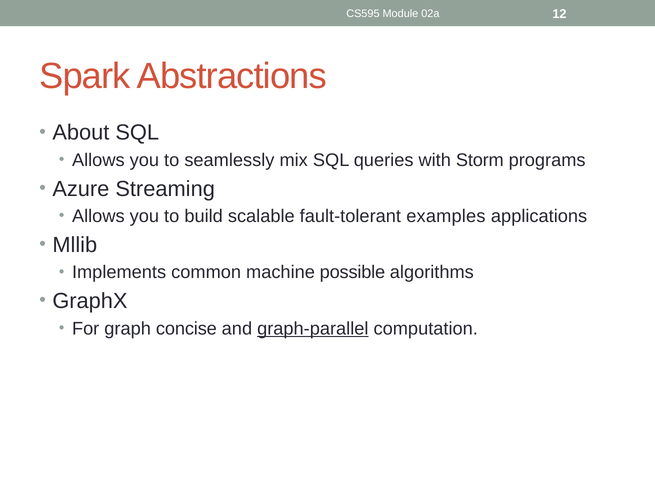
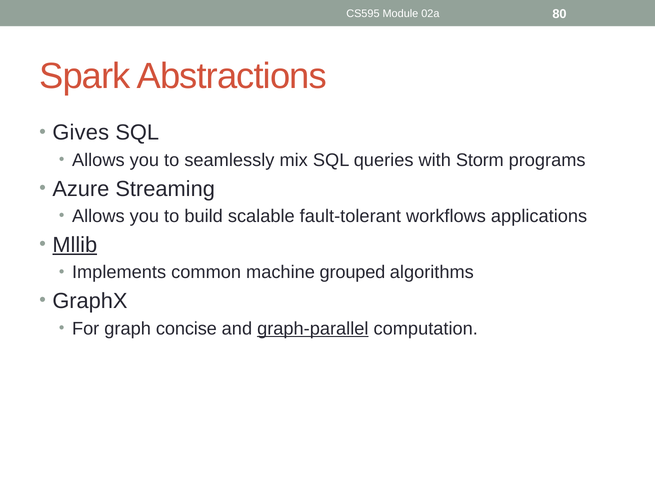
12: 12 -> 80
About: About -> Gives
examples: examples -> workflows
Mllib underline: none -> present
possible: possible -> grouped
